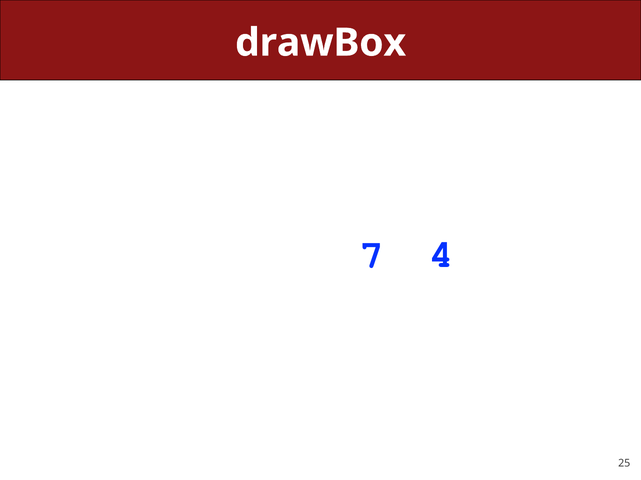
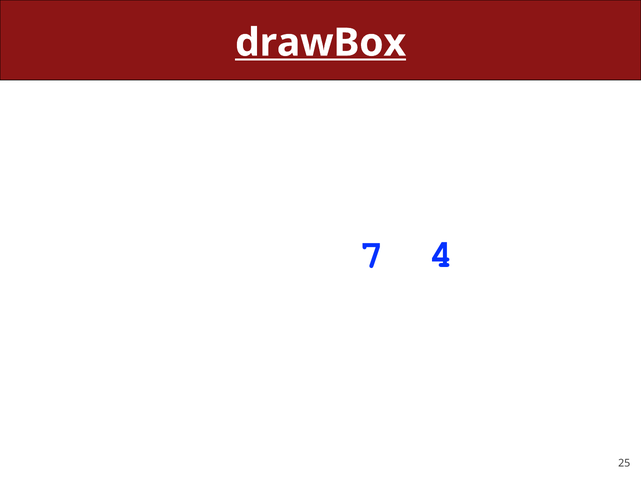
drawBox underline: none -> present
